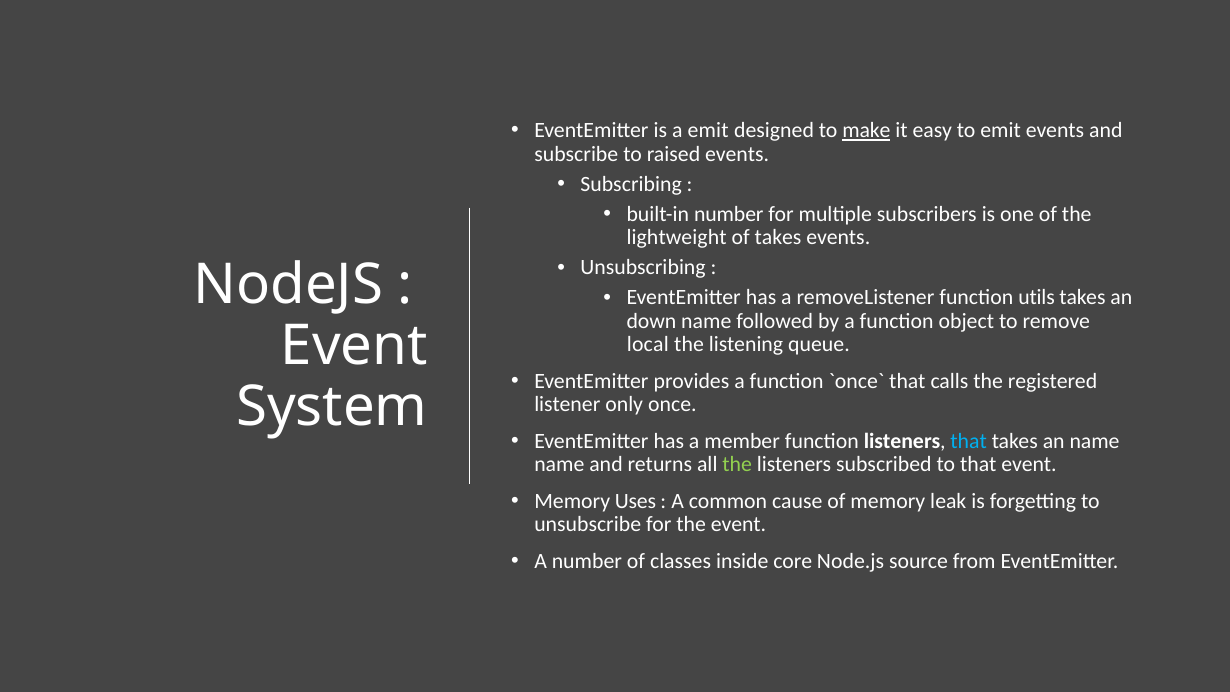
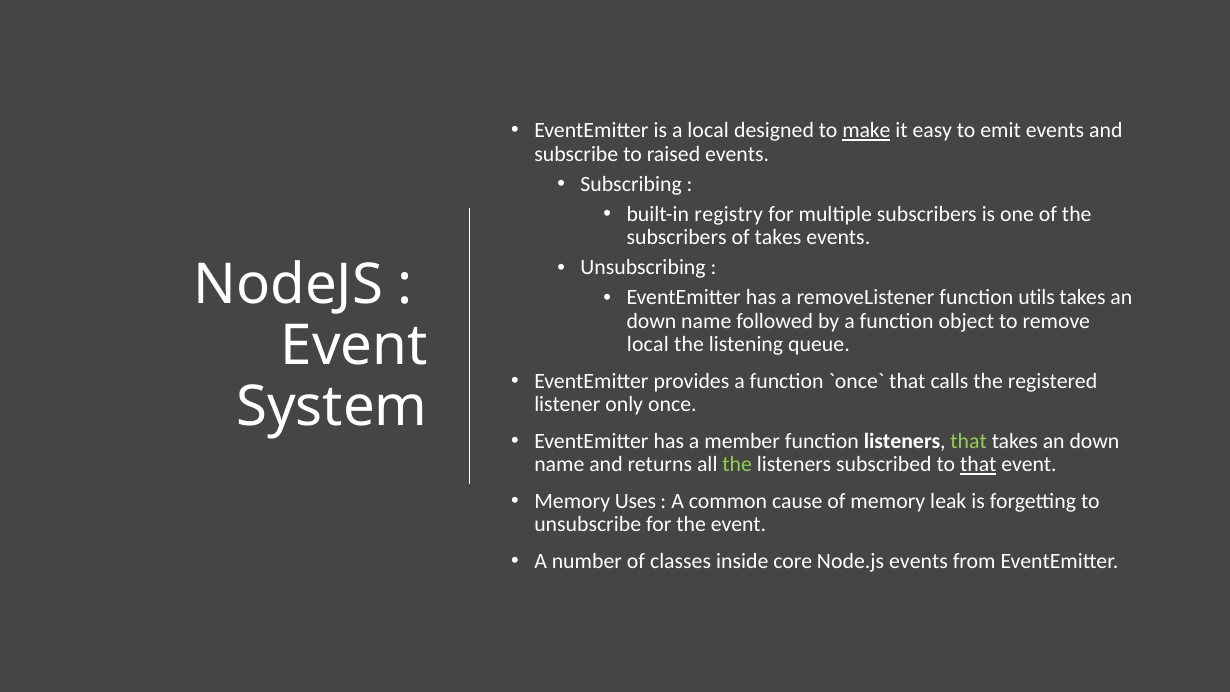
a emit: emit -> local
built-in number: number -> registry
lightweight at (677, 238): lightweight -> subscribers
that at (969, 441) colour: light blue -> light green
name at (1094, 441): name -> down
that at (978, 465) underline: none -> present
Node.js source: source -> events
